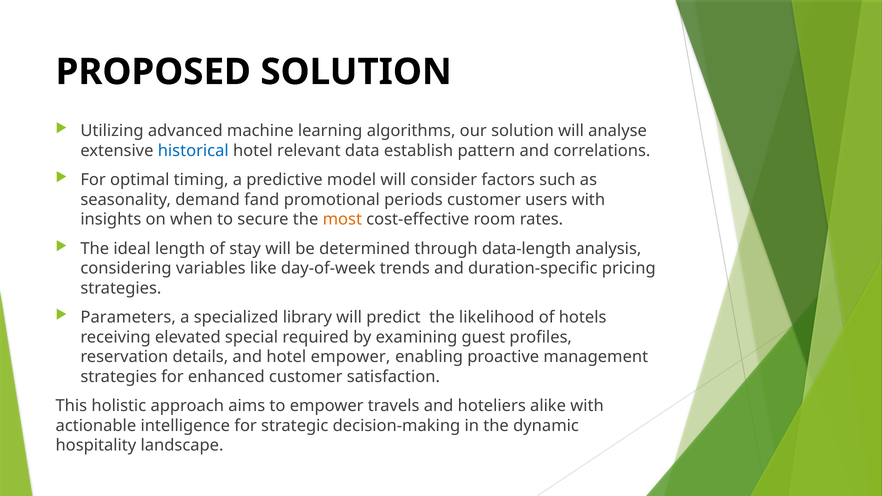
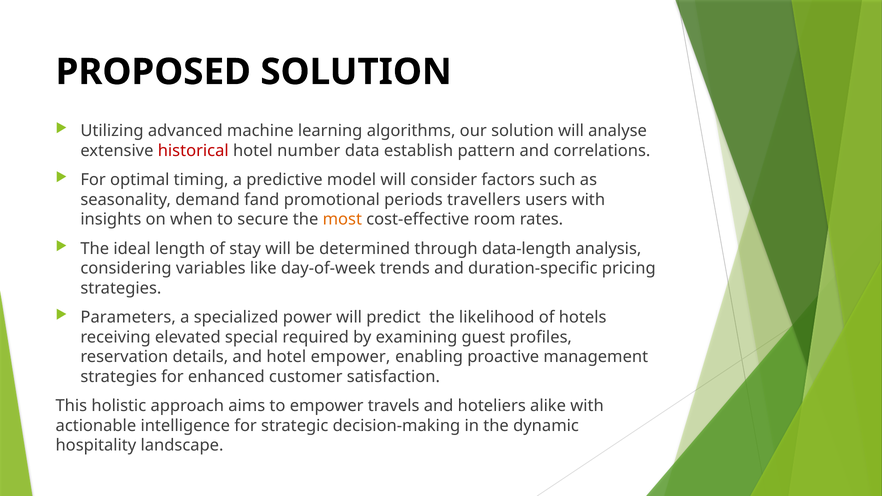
historical colour: blue -> red
relevant: relevant -> number
periods customer: customer -> travellers
library: library -> power
